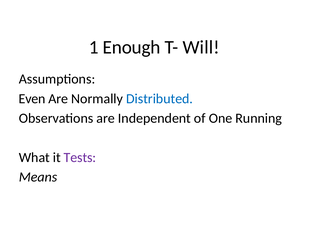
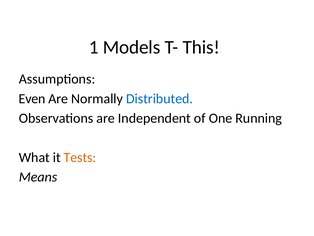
Enough: Enough -> Models
Will: Will -> This
Tests colour: purple -> orange
